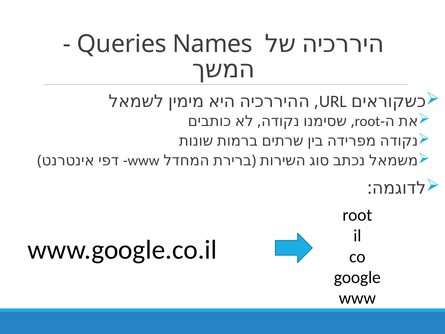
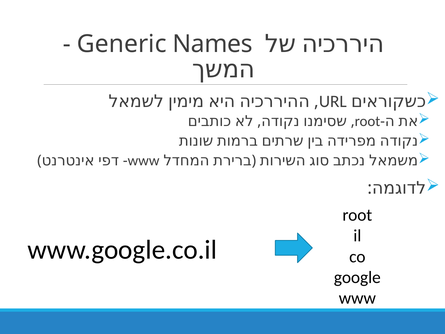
Queries: Queries -> Generic
